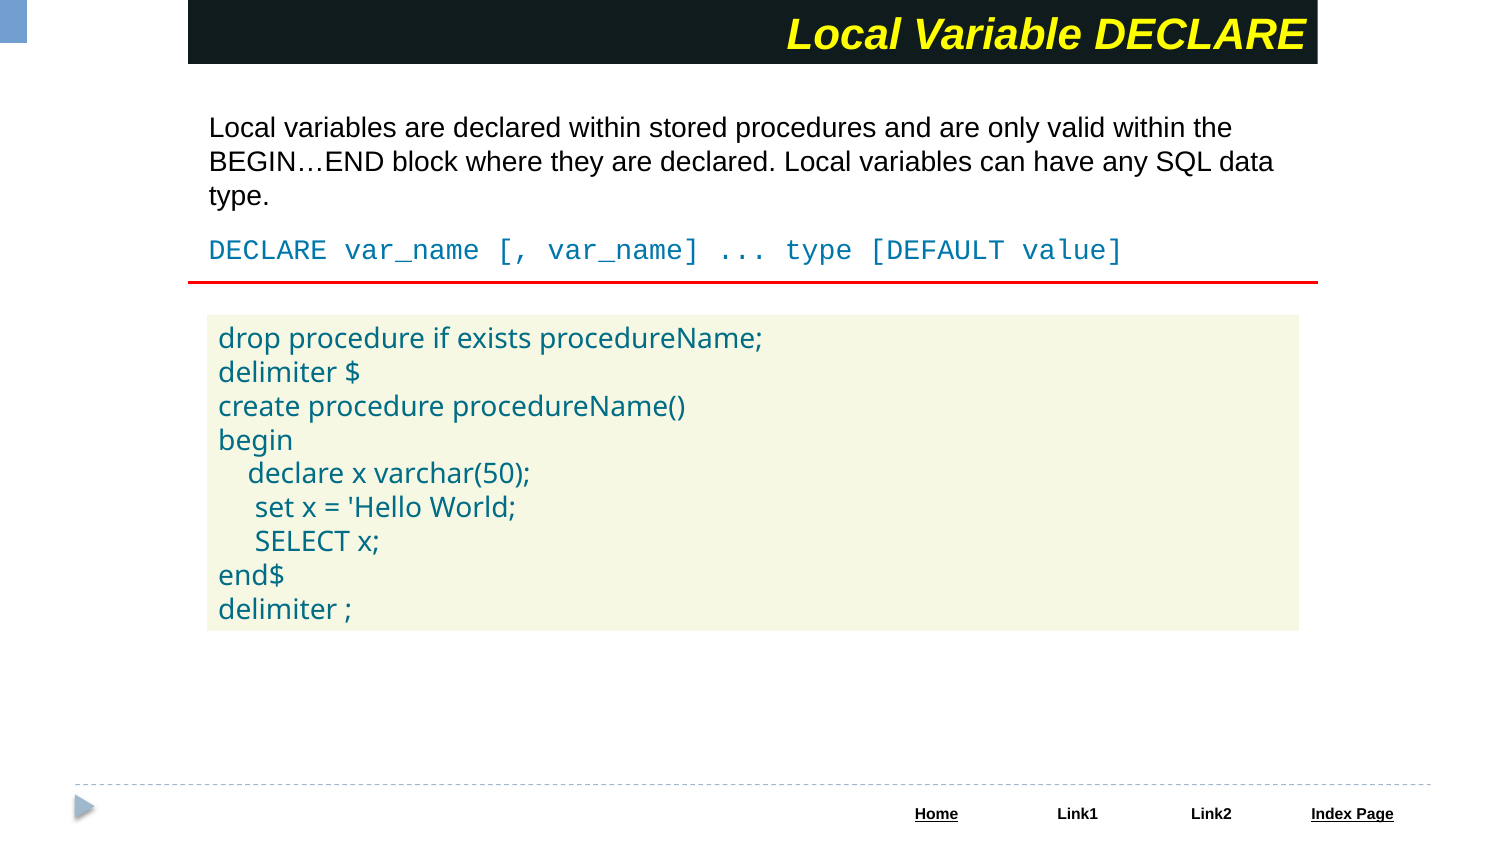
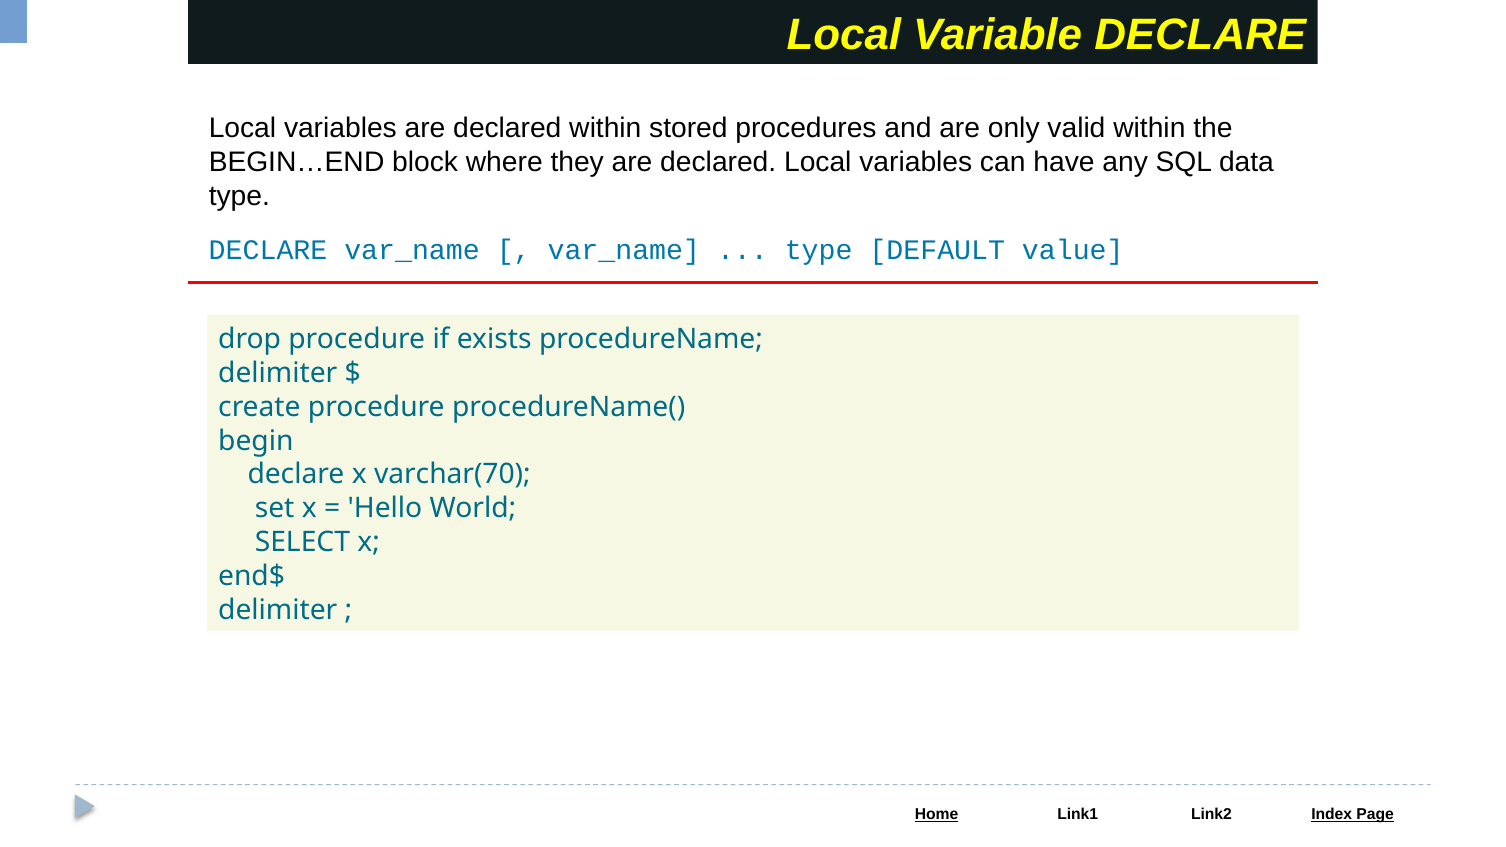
varchar(50: varchar(50 -> varchar(70
